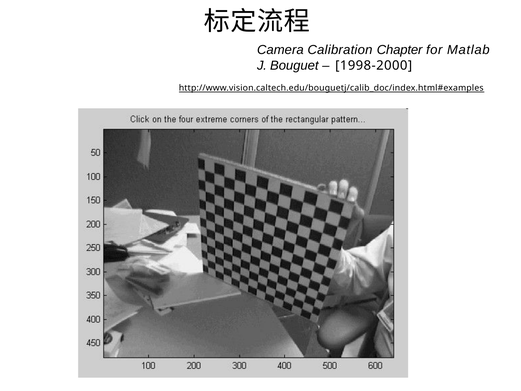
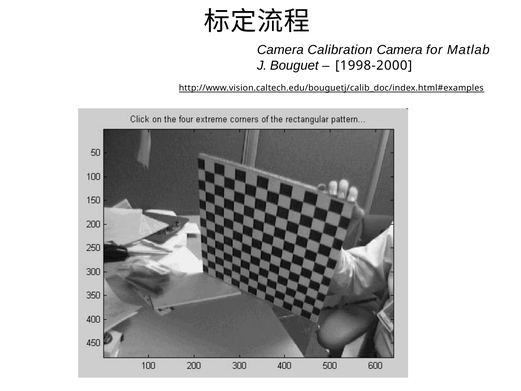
Calibration Chapter: Chapter -> Camera
